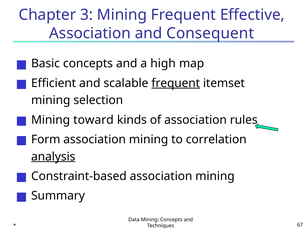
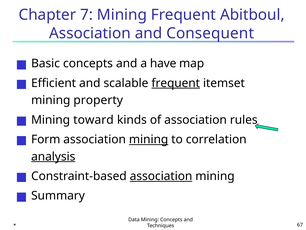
3: 3 -> 7
Effective: Effective -> Abitboul
high: high -> have
selection: selection -> property
mining at (149, 139) underline: none -> present
association at (161, 176) underline: none -> present
